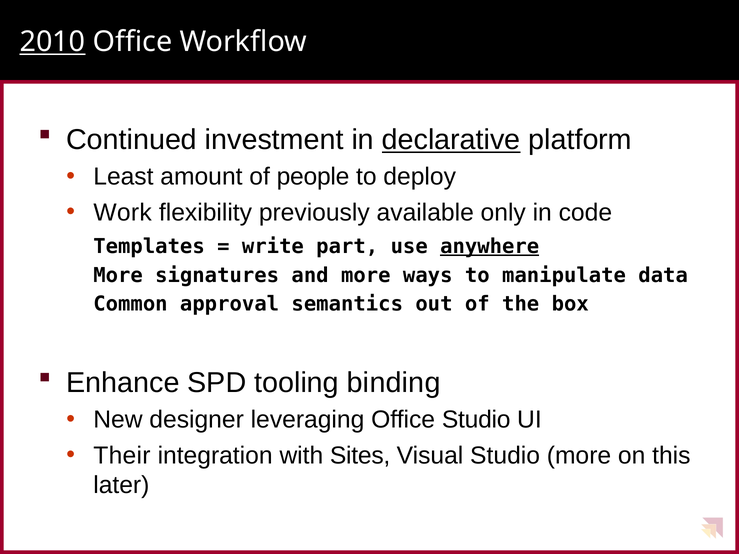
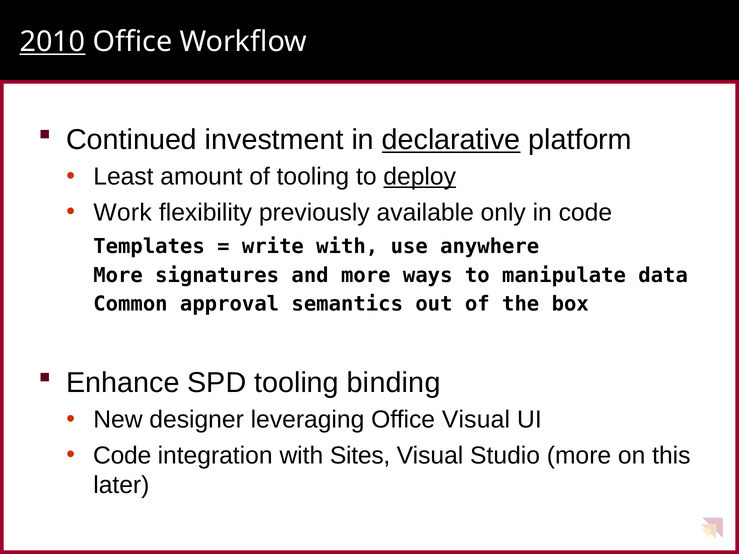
of people: people -> tooling
deploy underline: none -> present
write part: part -> with
anywhere underline: present -> none
Office Studio: Studio -> Visual
Their at (122, 456): Their -> Code
